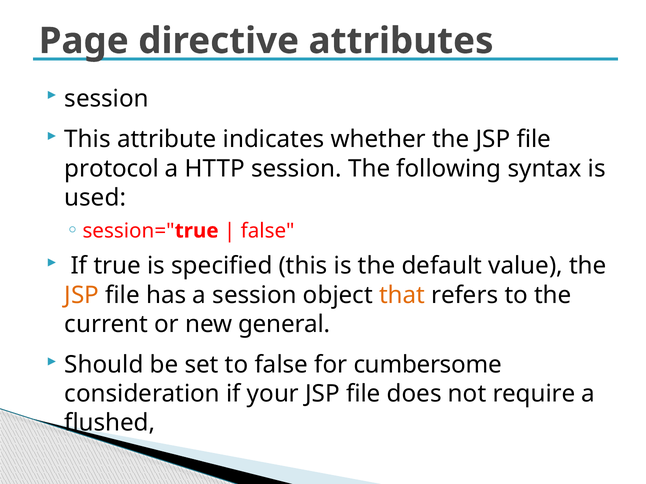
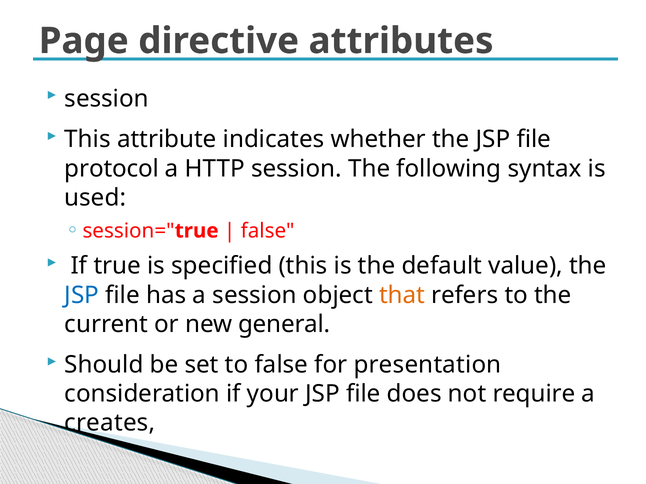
JSP at (82, 295) colour: orange -> blue
cumbersome: cumbersome -> presentation
flushed: flushed -> creates
